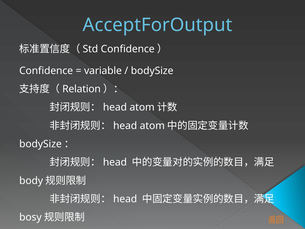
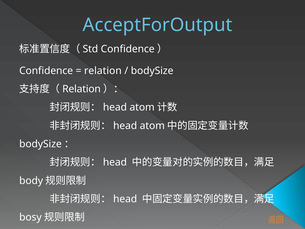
variable at (103, 71): variable -> relation
